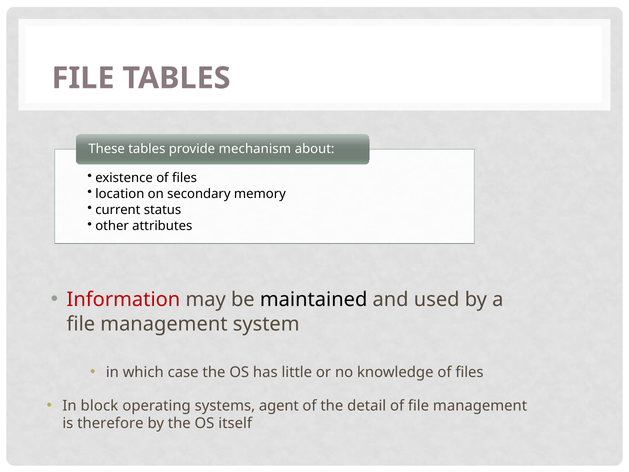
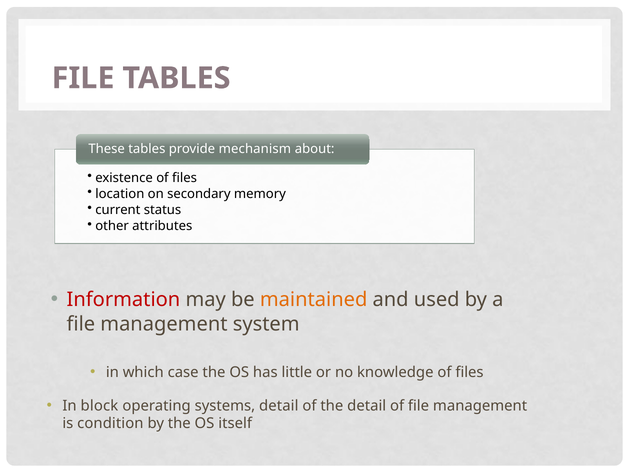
maintained colour: black -> orange
systems agent: agent -> detail
therefore: therefore -> condition
